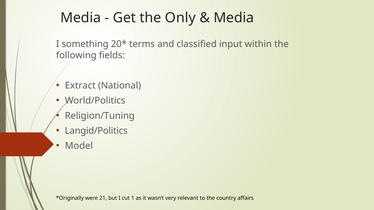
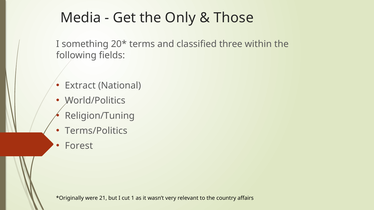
Media at (234, 18): Media -> Those
input: input -> three
Langid/Politics: Langid/Politics -> Terms/Politics
Model: Model -> Forest
